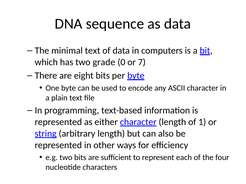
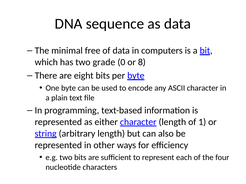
minimal text: text -> free
7: 7 -> 8
